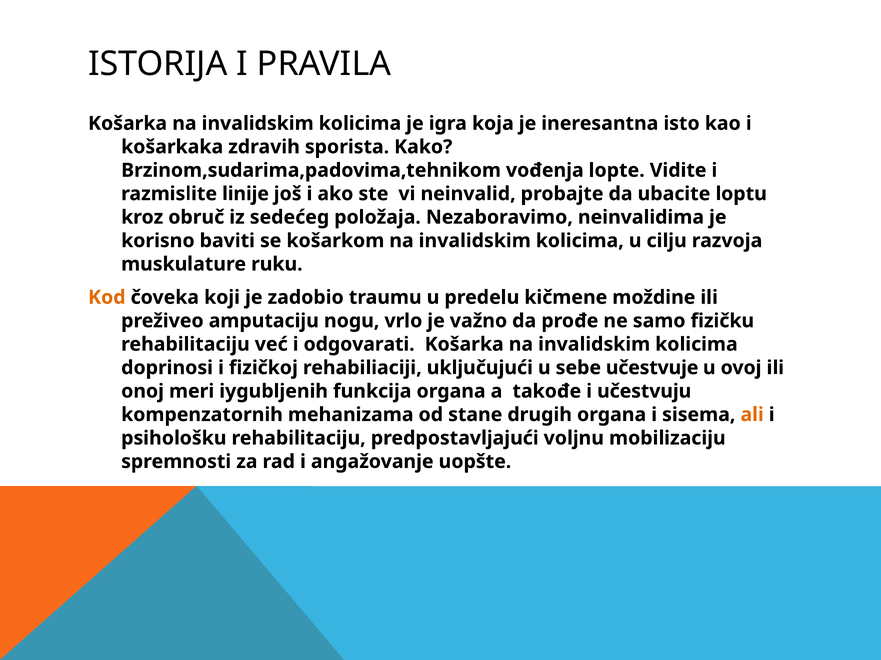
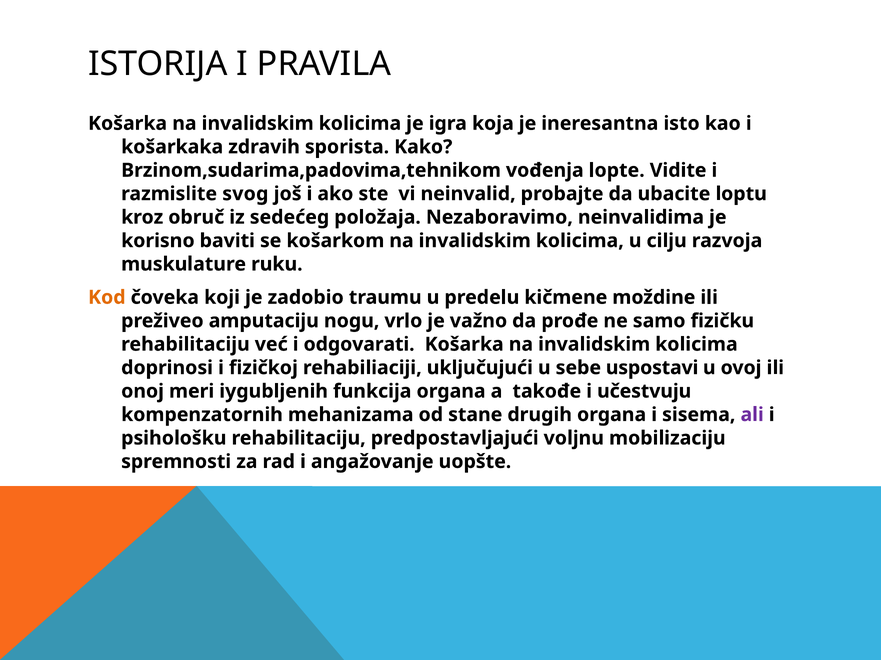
linije: linije -> svog
učestvuje: učestvuje -> uspostavi
ali colour: orange -> purple
